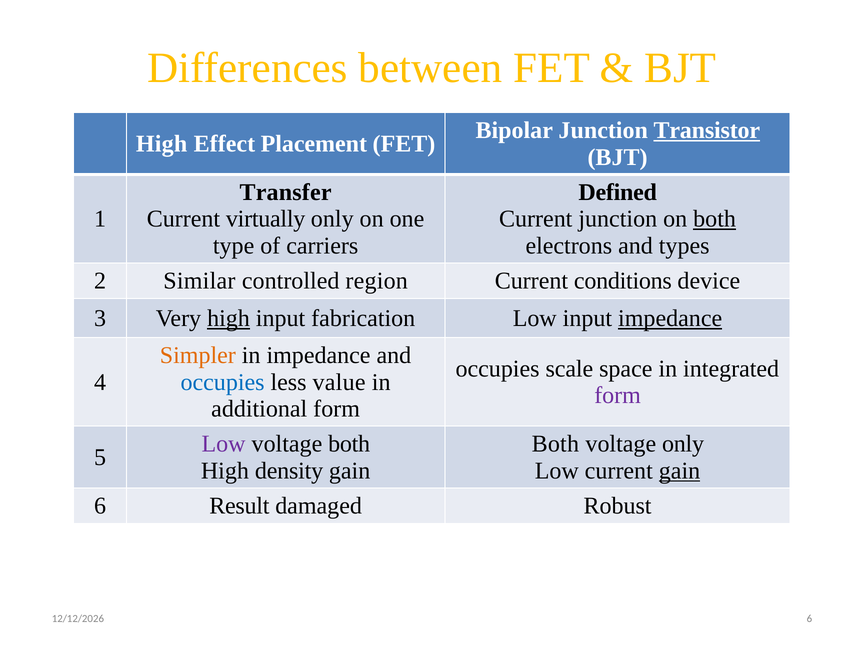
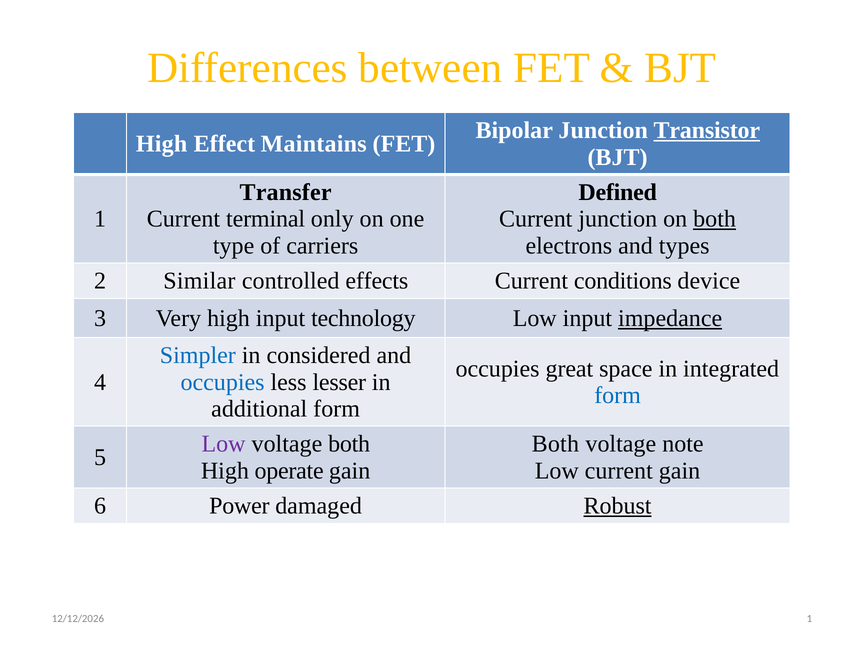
Placement: Placement -> Maintains
virtually: virtually -> terminal
region: region -> effects
high at (229, 318) underline: present -> none
fabrication: fabrication -> technology
Simpler colour: orange -> blue
in impedance: impedance -> considered
scale: scale -> great
value: value -> lesser
form at (618, 395) colour: purple -> blue
voltage only: only -> note
density: density -> operate
gain at (680, 471) underline: present -> none
Result: Result -> Power
Robust underline: none -> present
6 at (809, 619): 6 -> 1
